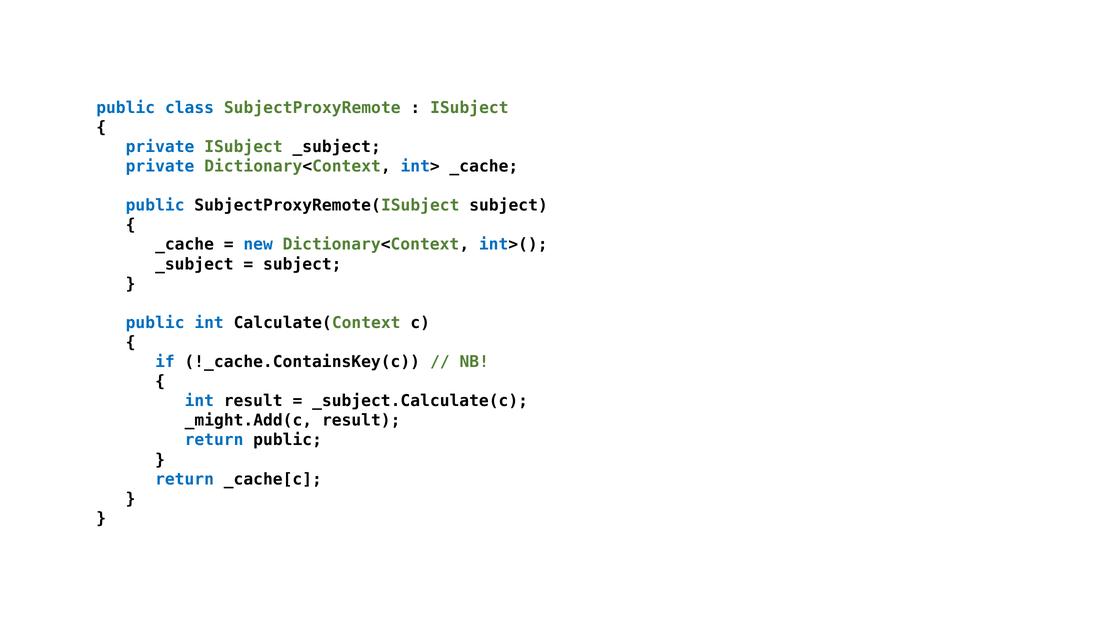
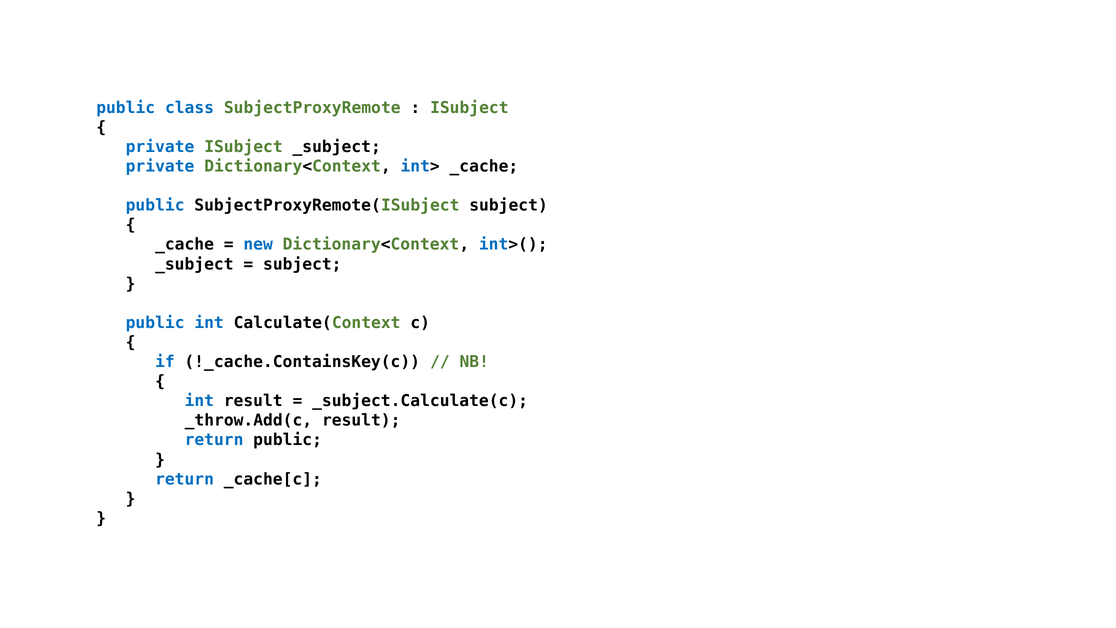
_might.Add(c: _might.Add(c -> _throw.Add(c
